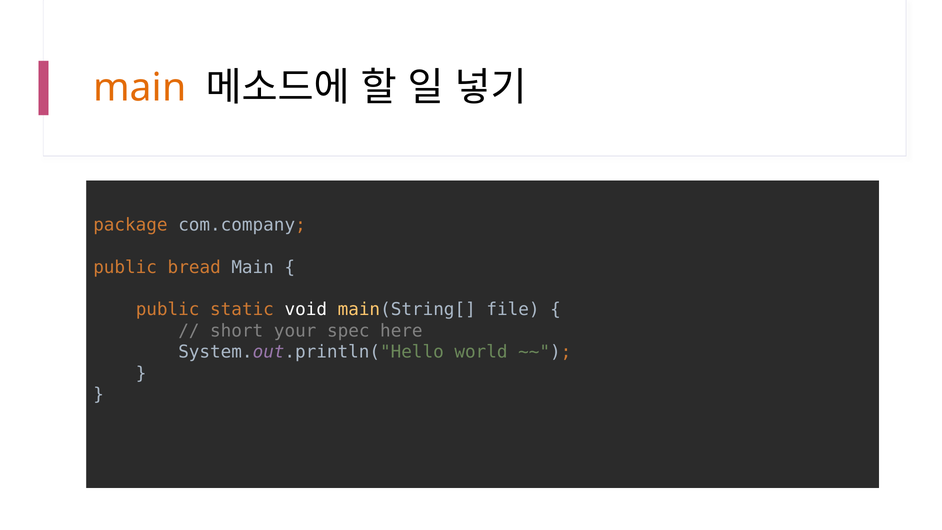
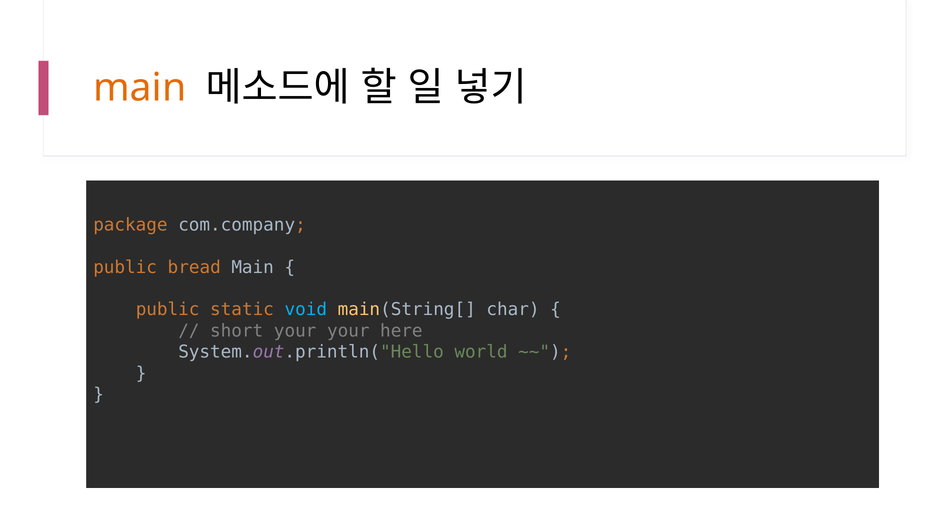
void colour: white -> light blue
file: file -> char
your spec: spec -> your
